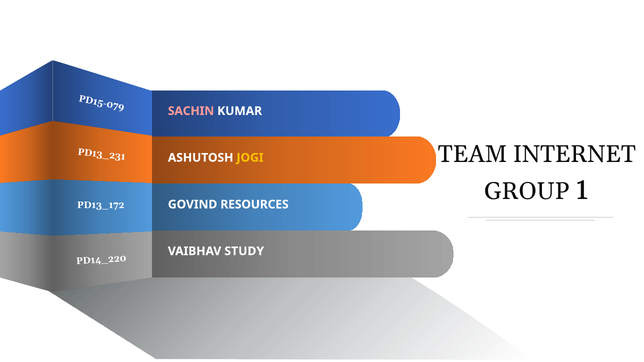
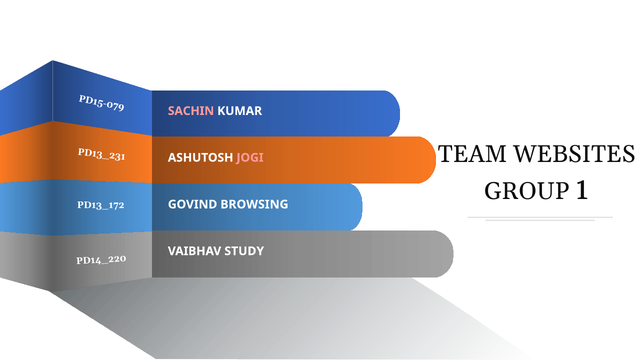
INTERNET: INTERNET -> WEBSITES
JOGI colour: yellow -> pink
RESOURCES: RESOURCES -> BROWSING
